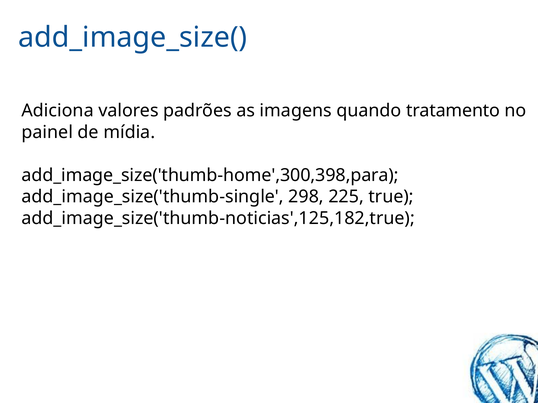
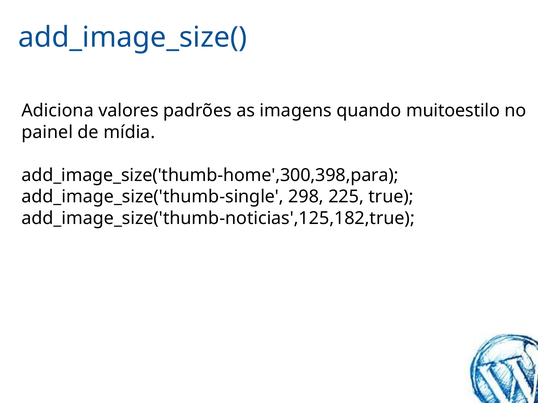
tratamento: tratamento -> muitoestilo
